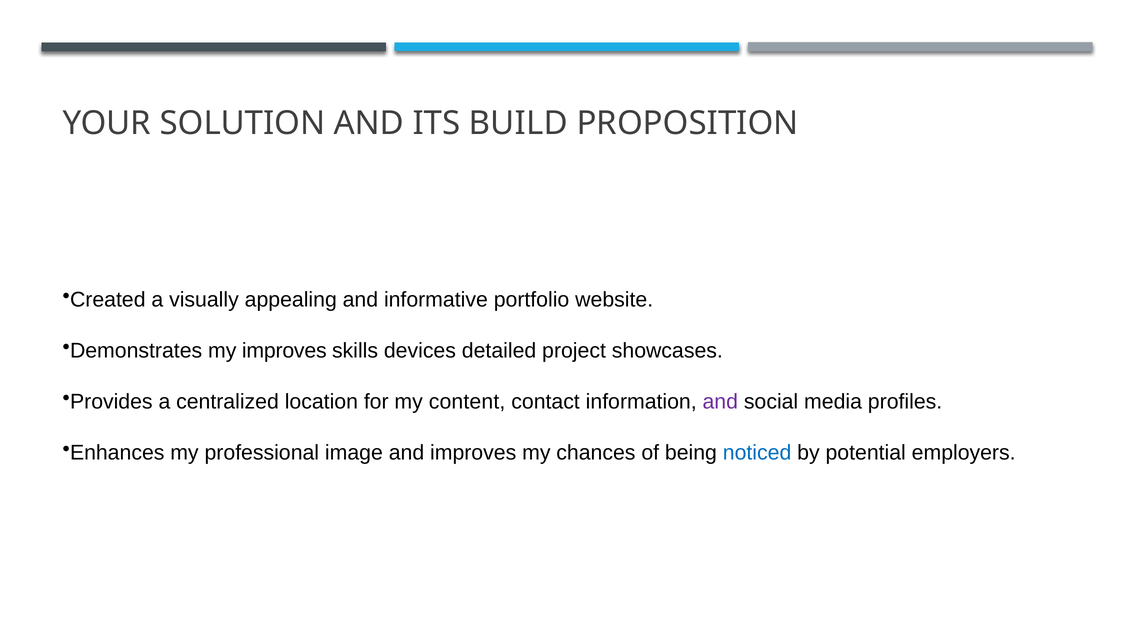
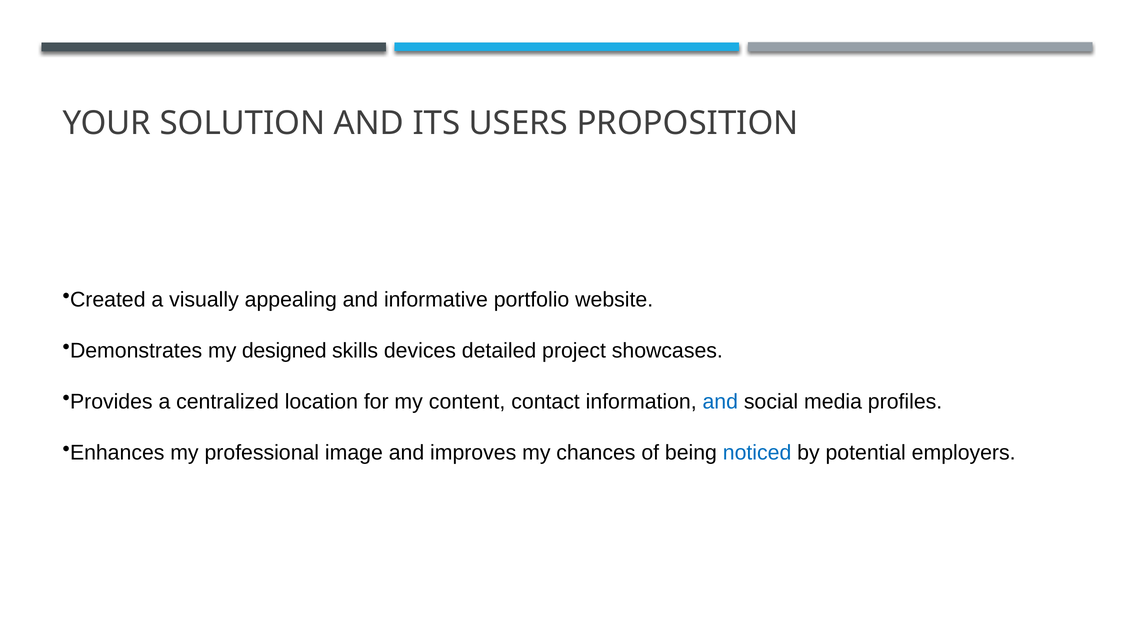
BUILD: BUILD -> USERS
my improves: improves -> designed
and at (720, 402) colour: purple -> blue
